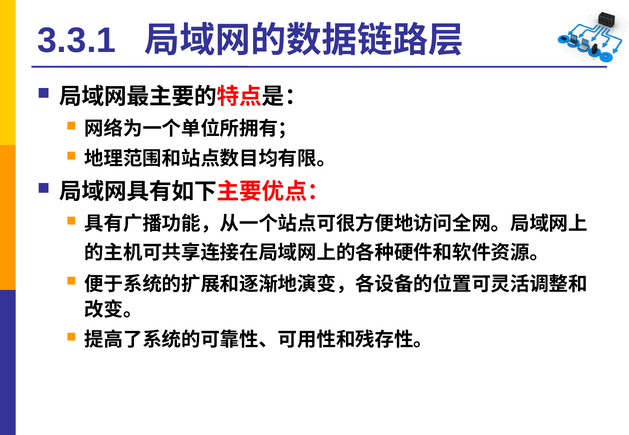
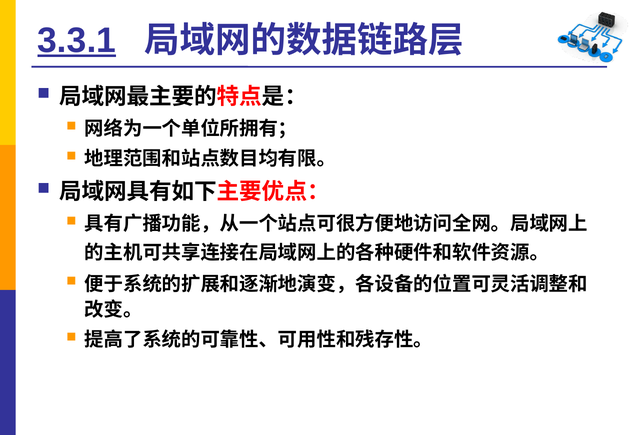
3.3.1 underline: none -> present
